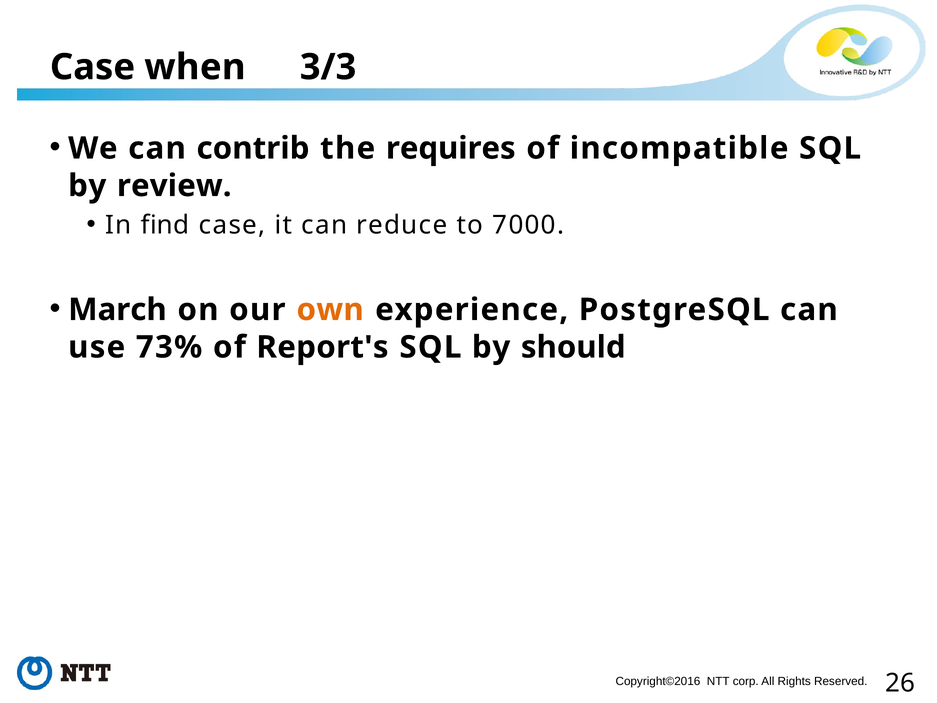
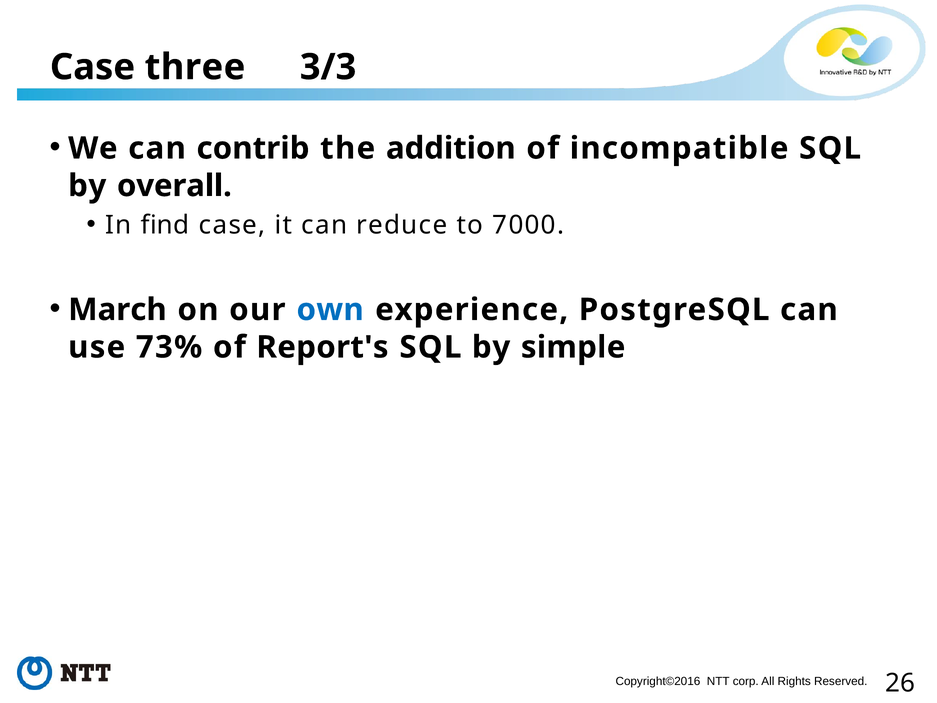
when: when -> three
requires: requires -> addition
review: review -> overall
own colour: orange -> blue
should: should -> simple
